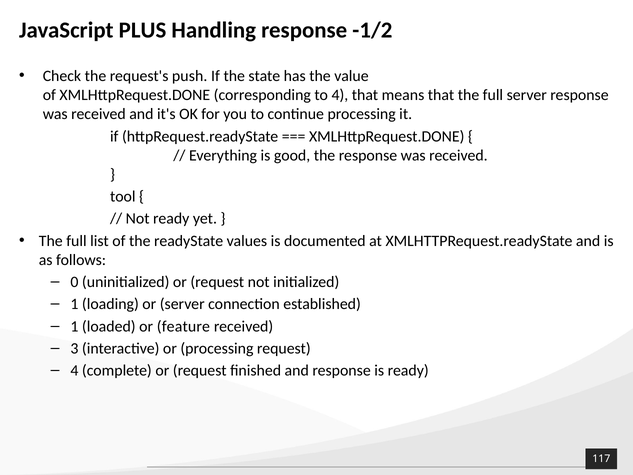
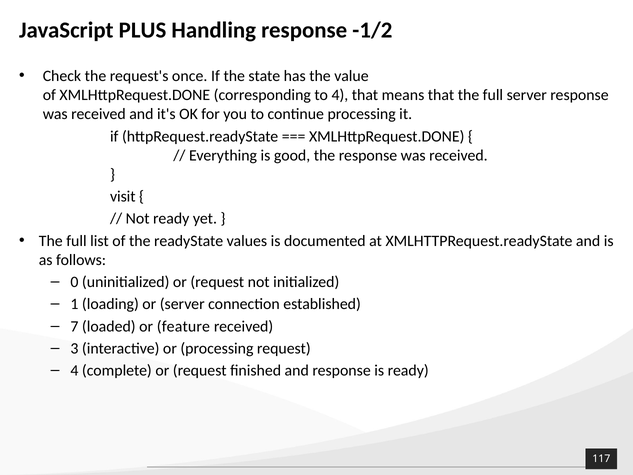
push: push -> once
tool: tool -> visit
1 at (74, 326): 1 -> 7
